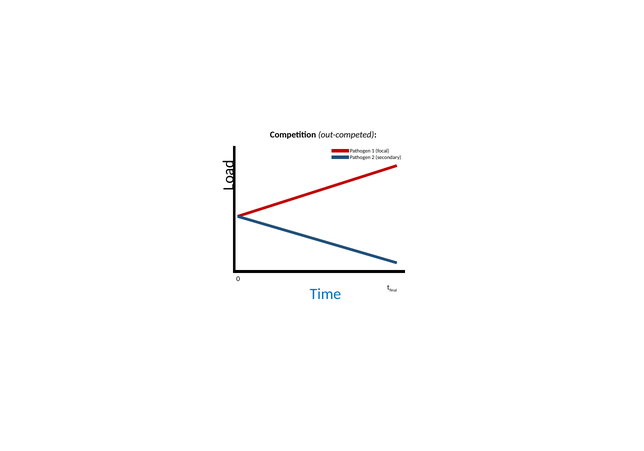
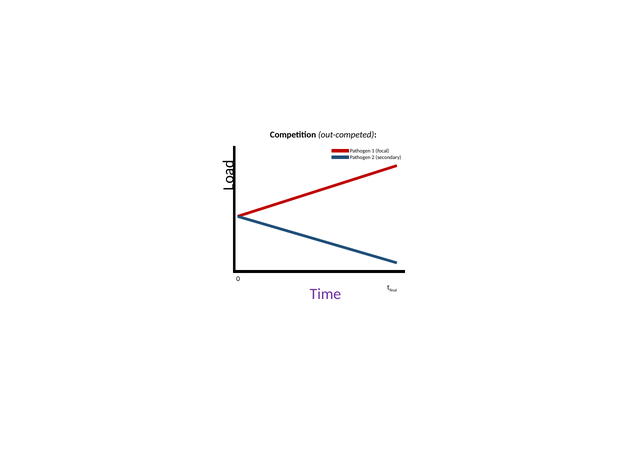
Time colour: blue -> purple
